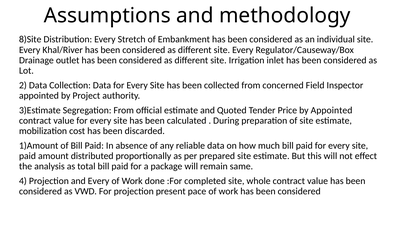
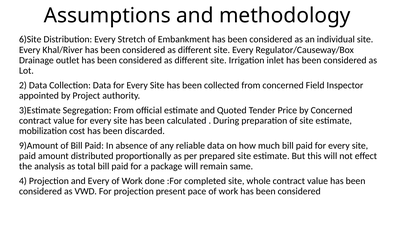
8)Site: 8)Site -> 6)Site
by Appointed: Appointed -> Concerned
1)Amount: 1)Amount -> 9)Amount
